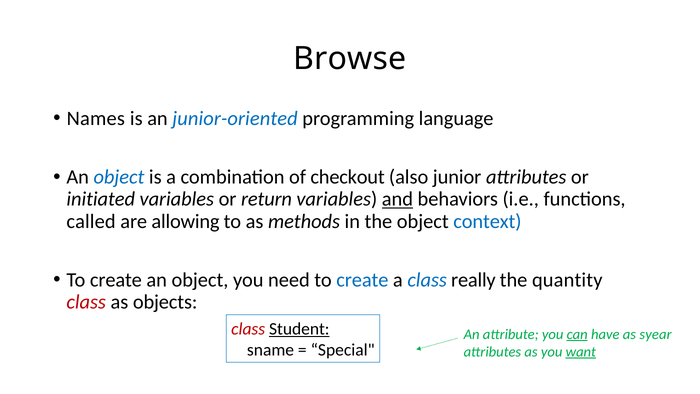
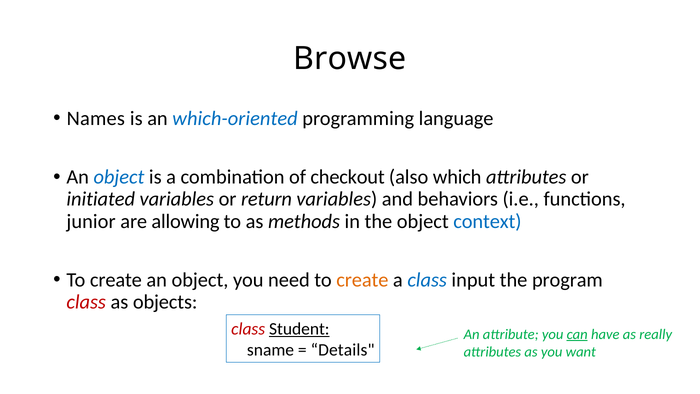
junior-oriented: junior-oriented -> which-oriented
junior: junior -> which
and underline: present -> none
called: called -> junior
create at (362, 280) colour: blue -> orange
really: really -> input
quantity: quantity -> program
syear: syear -> really
Special: Special -> Details
want underline: present -> none
